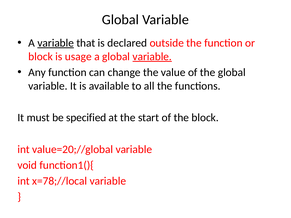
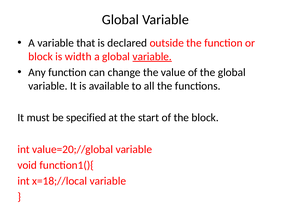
variable at (56, 43) underline: present -> none
usage: usage -> width
x=78;//local: x=78;//local -> x=18;//local
